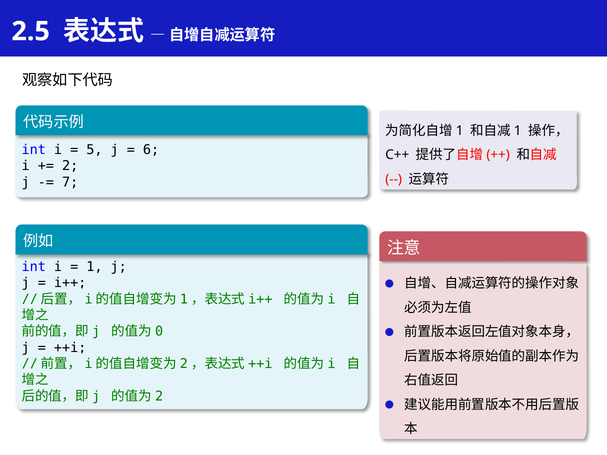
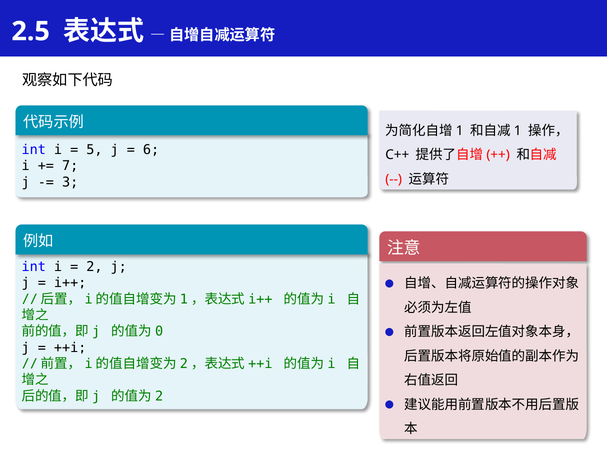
2: 2 -> 7
7: 7 -> 3
1: 1 -> 2
